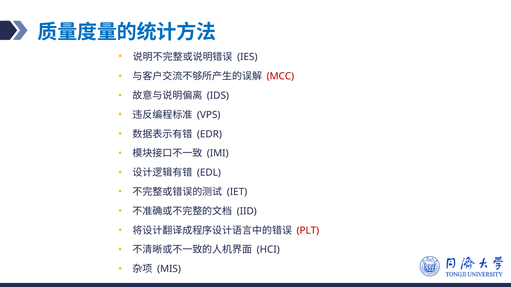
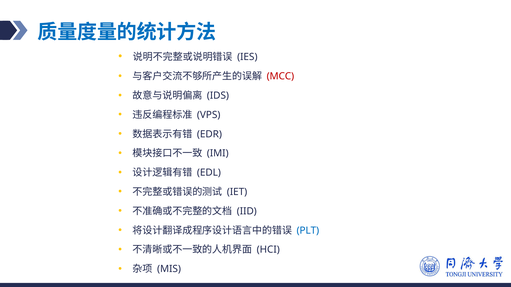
PLT colour: red -> blue
